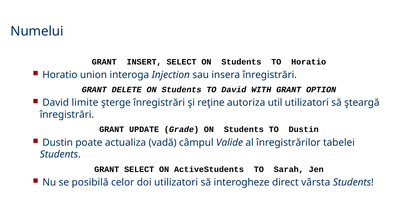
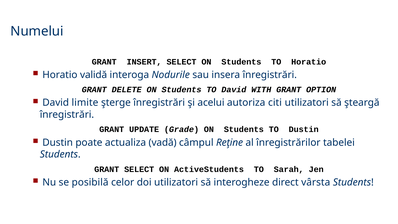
union: union -> validă
Injection: Injection -> Nodurile
reţine: reţine -> acelui
util: util -> citi
Valide: Valide -> Reţine
